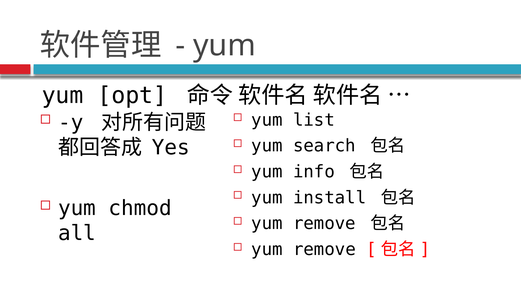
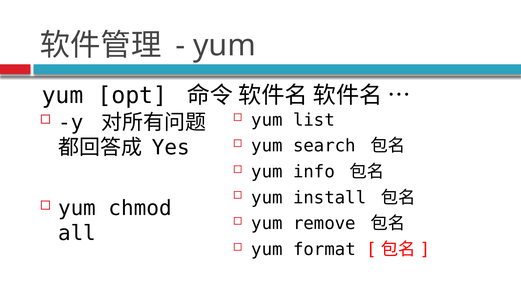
remove at (324, 250): remove -> format
